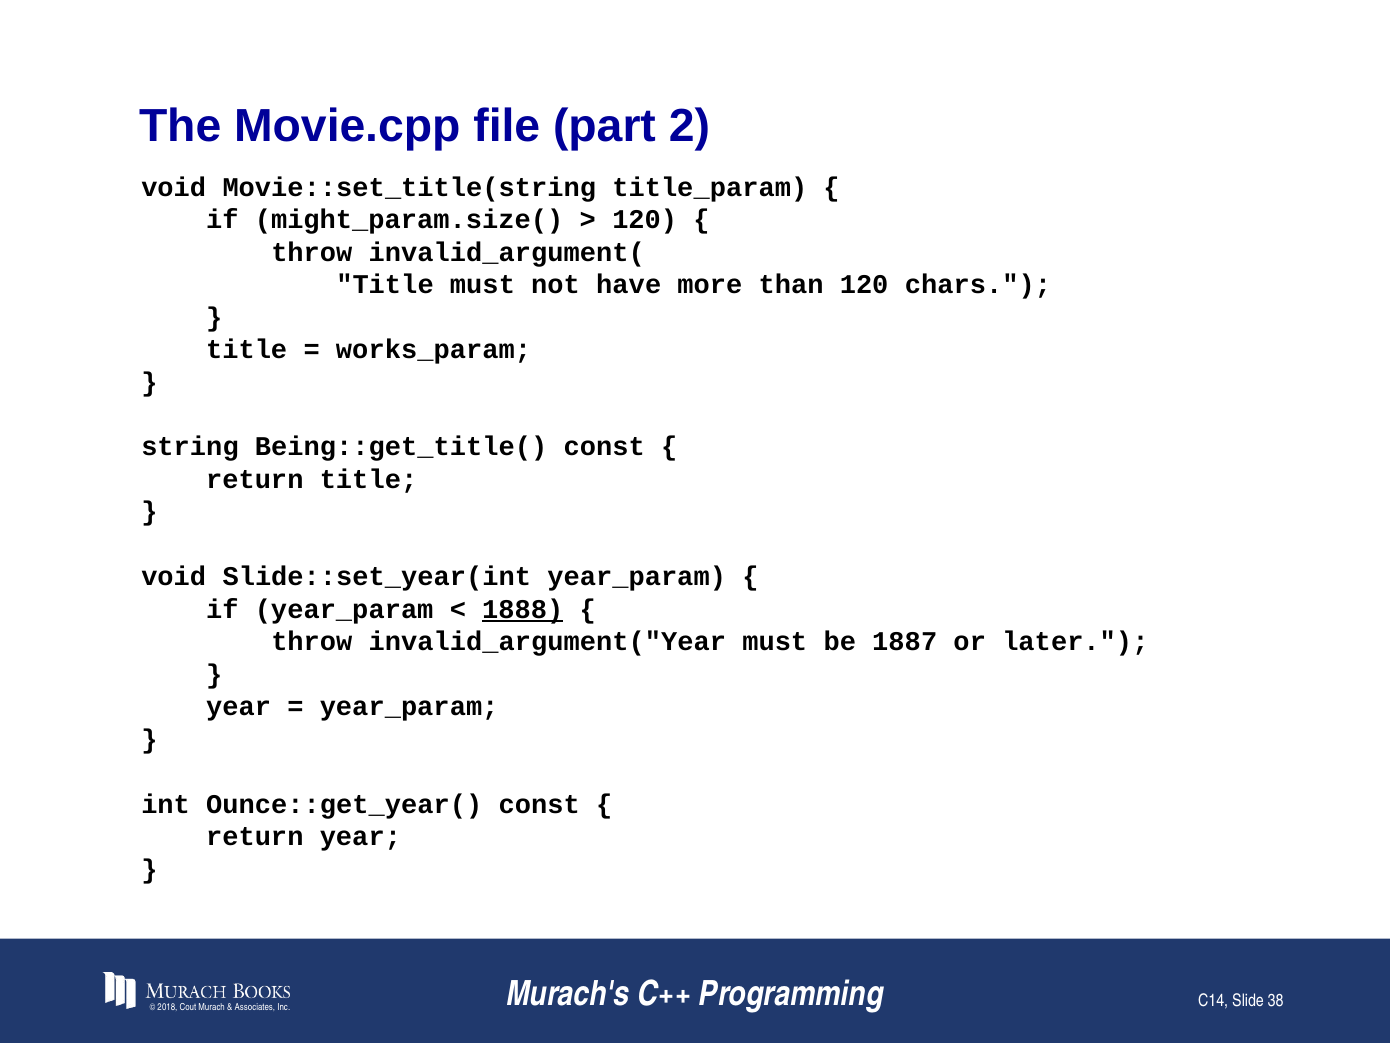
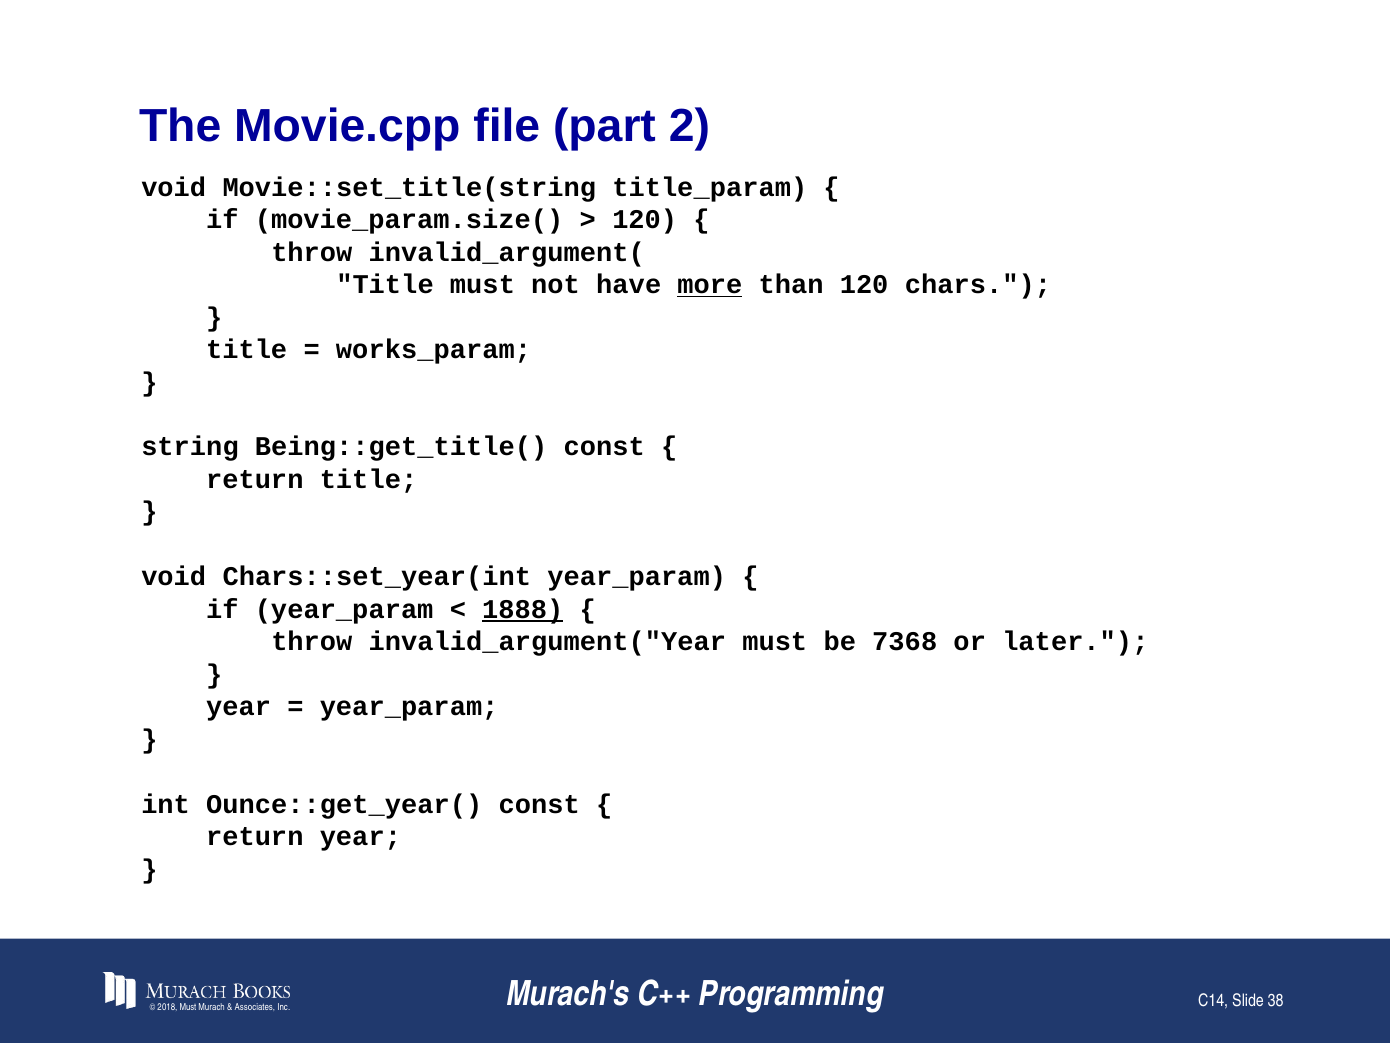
might_param.size(: might_param.size( -> movie_param.size(
more underline: none -> present
Slide::set_year(int: Slide::set_year(int -> Chars::set_year(int
1887: 1887 -> 7368
2018 Cout: Cout -> Must
